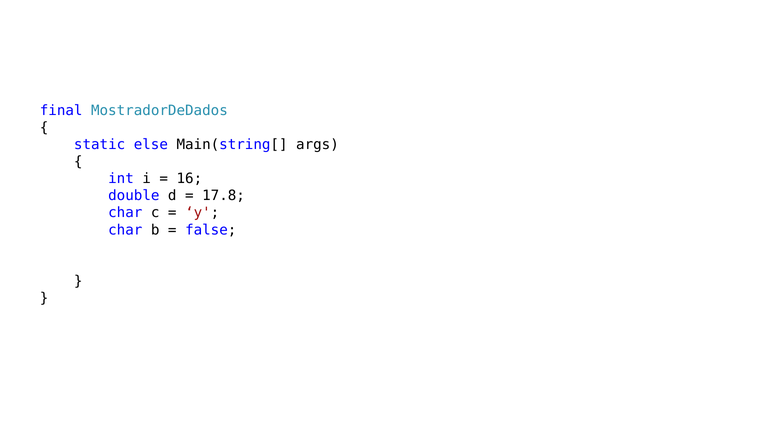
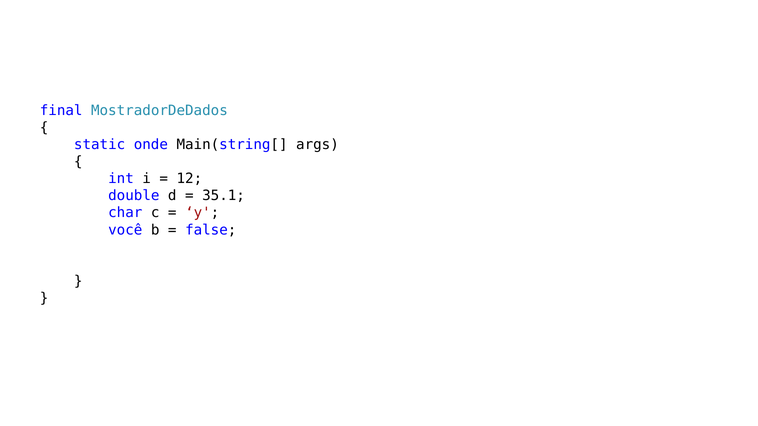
else: else -> onde
16: 16 -> 12
17.8: 17.8 -> 35.1
char at (125, 230): char -> você
